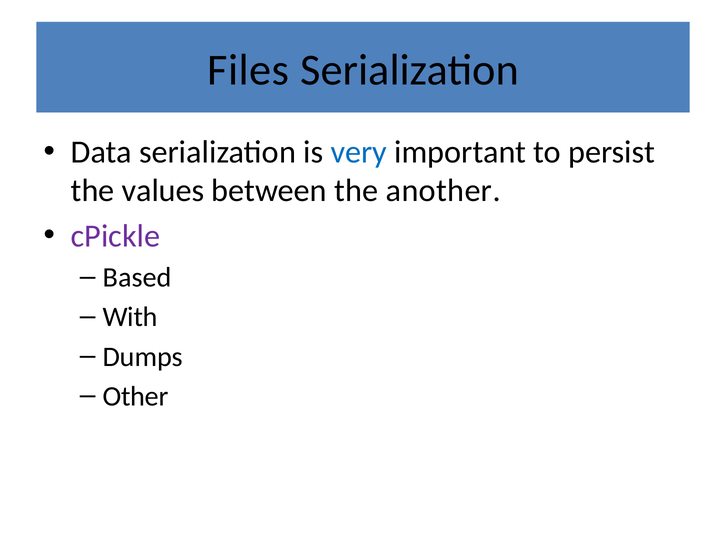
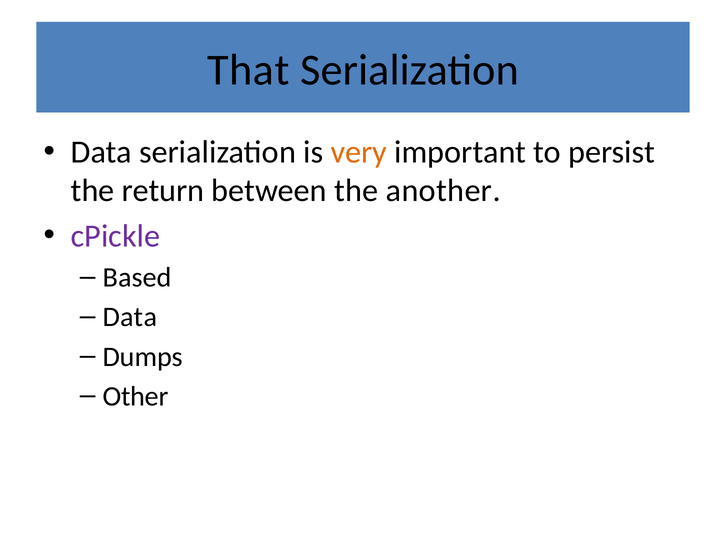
Files: Files -> That
very colour: blue -> orange
values: values -> return
With at (130, 317): With -> Data
